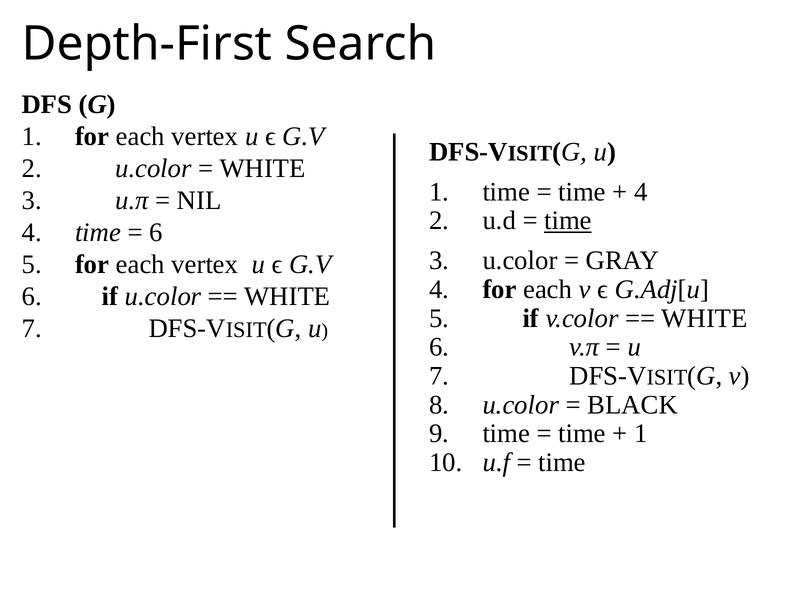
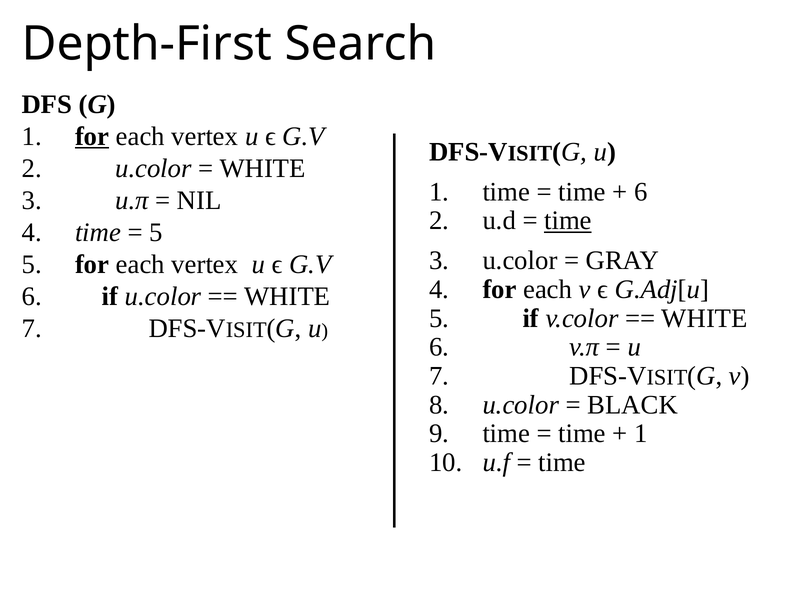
for at (92, 136) underline: none -> present
4 at (641, 192): 4 -> 6
6 at (156, 233): 6 -> 5
